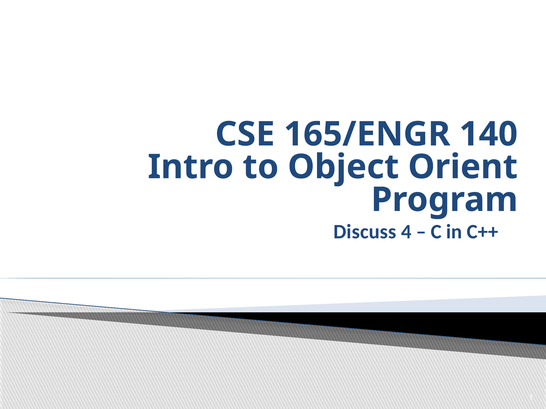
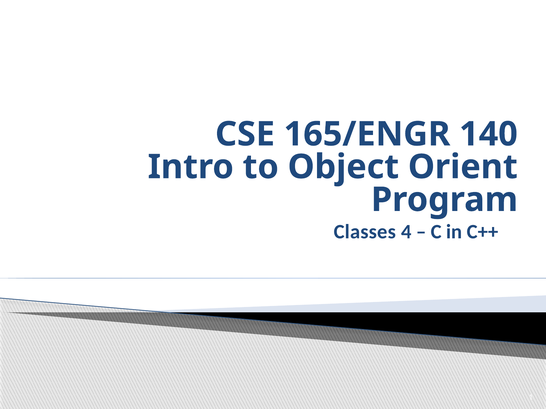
Discuss: Discuss -> Classes
